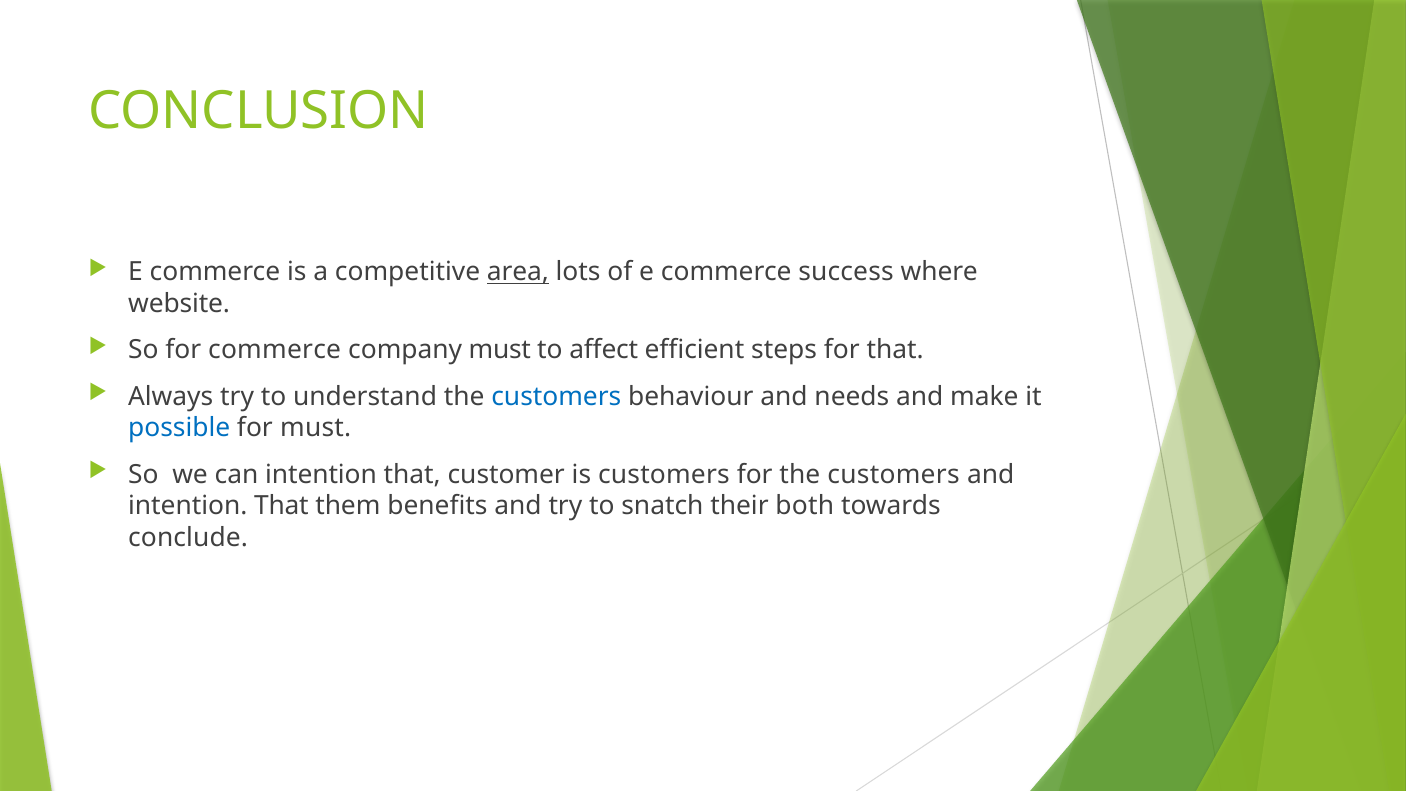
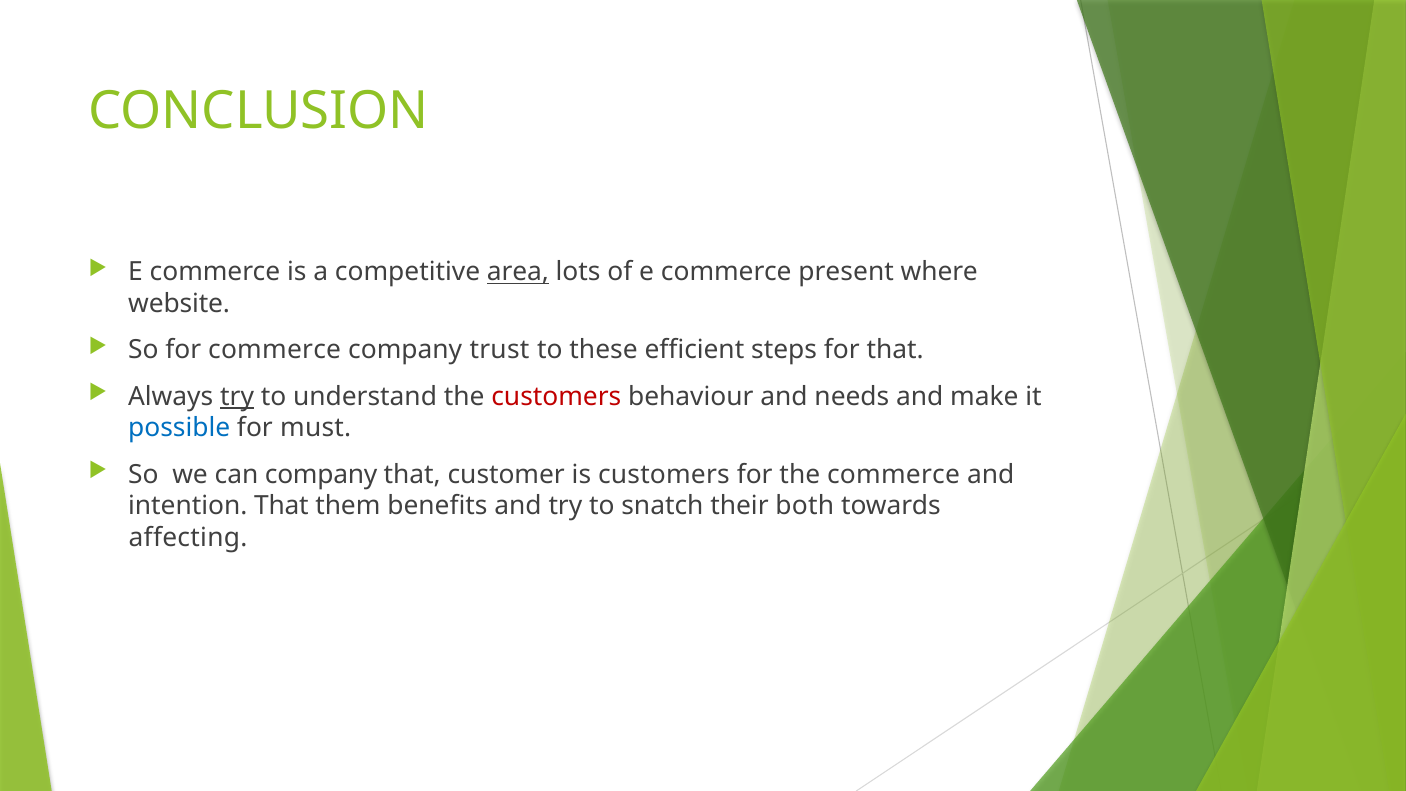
success: success -> present
company must: must -> trust
affect: affect -> these
try at (237, 396) underline: none -> present
customers at (556, 396) colour: blue -> red
can intention: intention -> company
for the customers: customers -> commerce
conclude: conclude -> affecting
